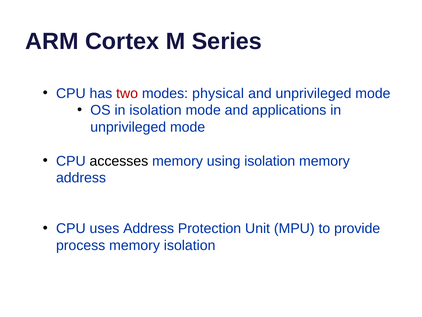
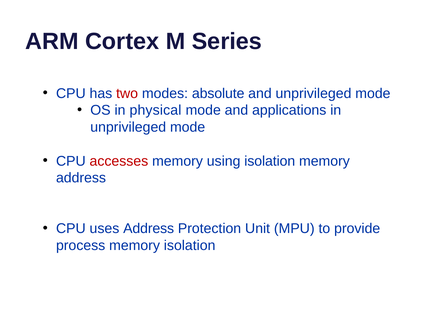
physical: physical -> absolute
in isolation: isolation -> physical
accesses colour: black -> red
